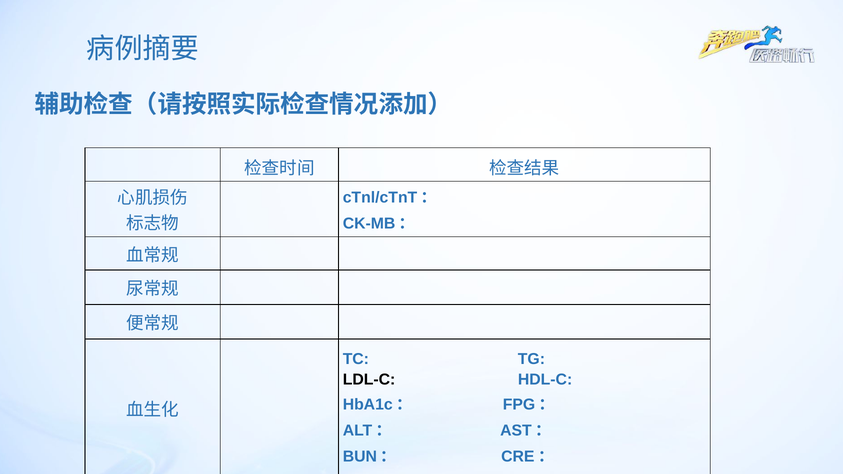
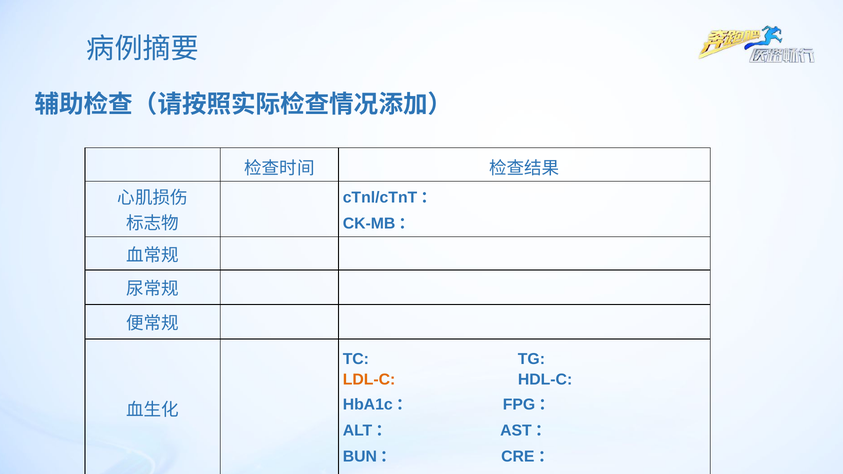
LDL-C colour: black -> orange
